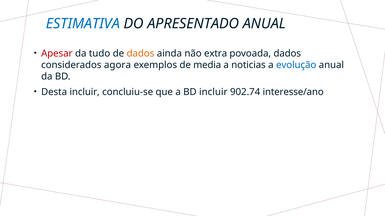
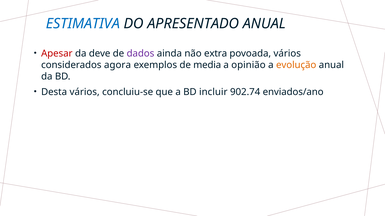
tudo: tudo -> deve
dados at (140, 53) colour: orange -> purple
povoada dados: dados -> vários
noticias: noticias -> opinião
evolução colour: blue -> orange
Desta incluir: incluir -> vários
interesse/ano: interesse/ano -> enviados/ano
